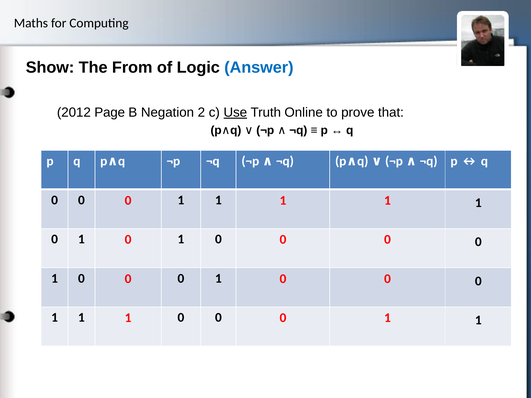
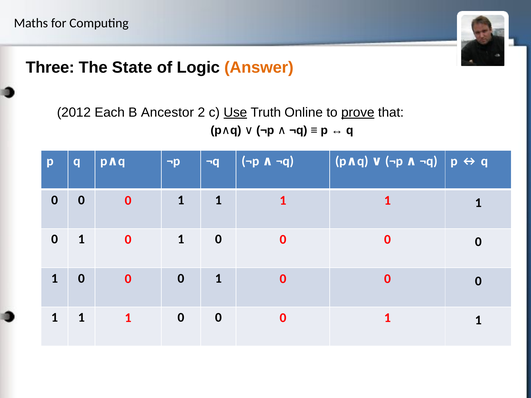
Show: Show -> Three
From: From -> State
Answer colour: blue -> orange
Page: Page -> Each
Negation: Negation -> Ancestor
prove underline: none -> present
